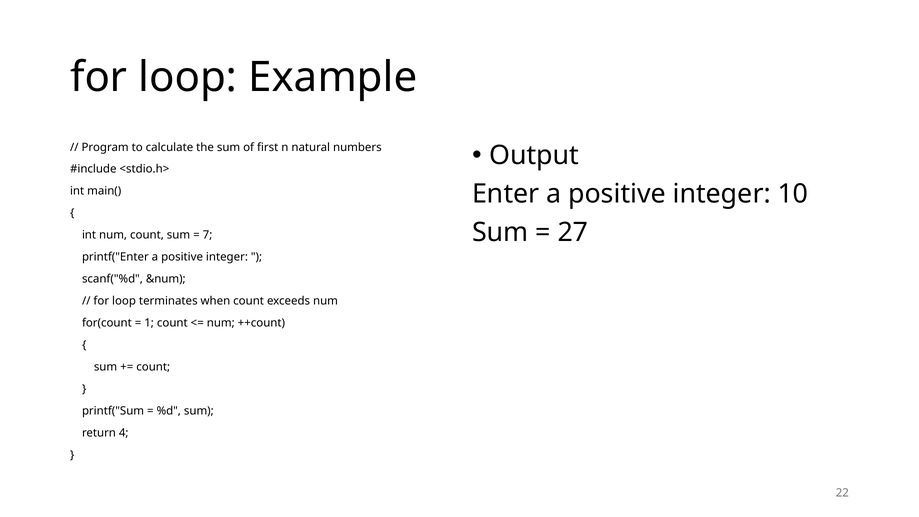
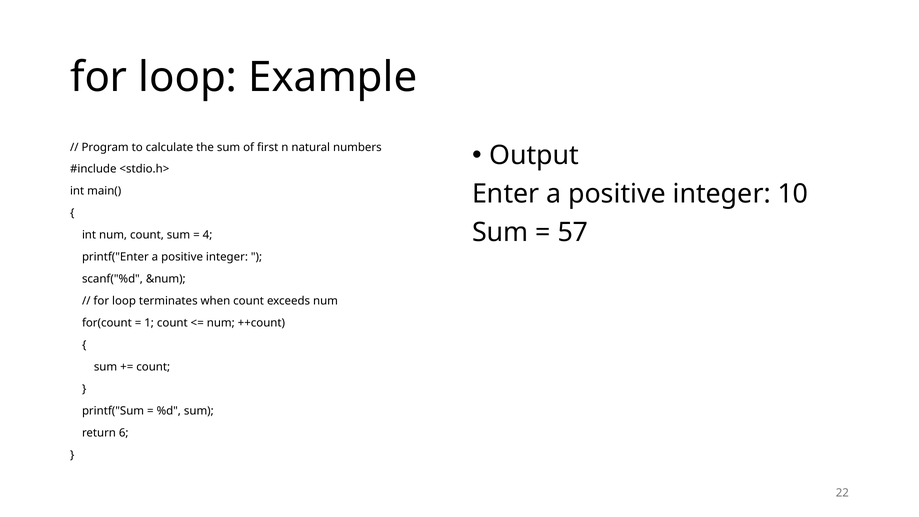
27: 27 -> 57
7: 7 -> 4
4: 4 -> 6
